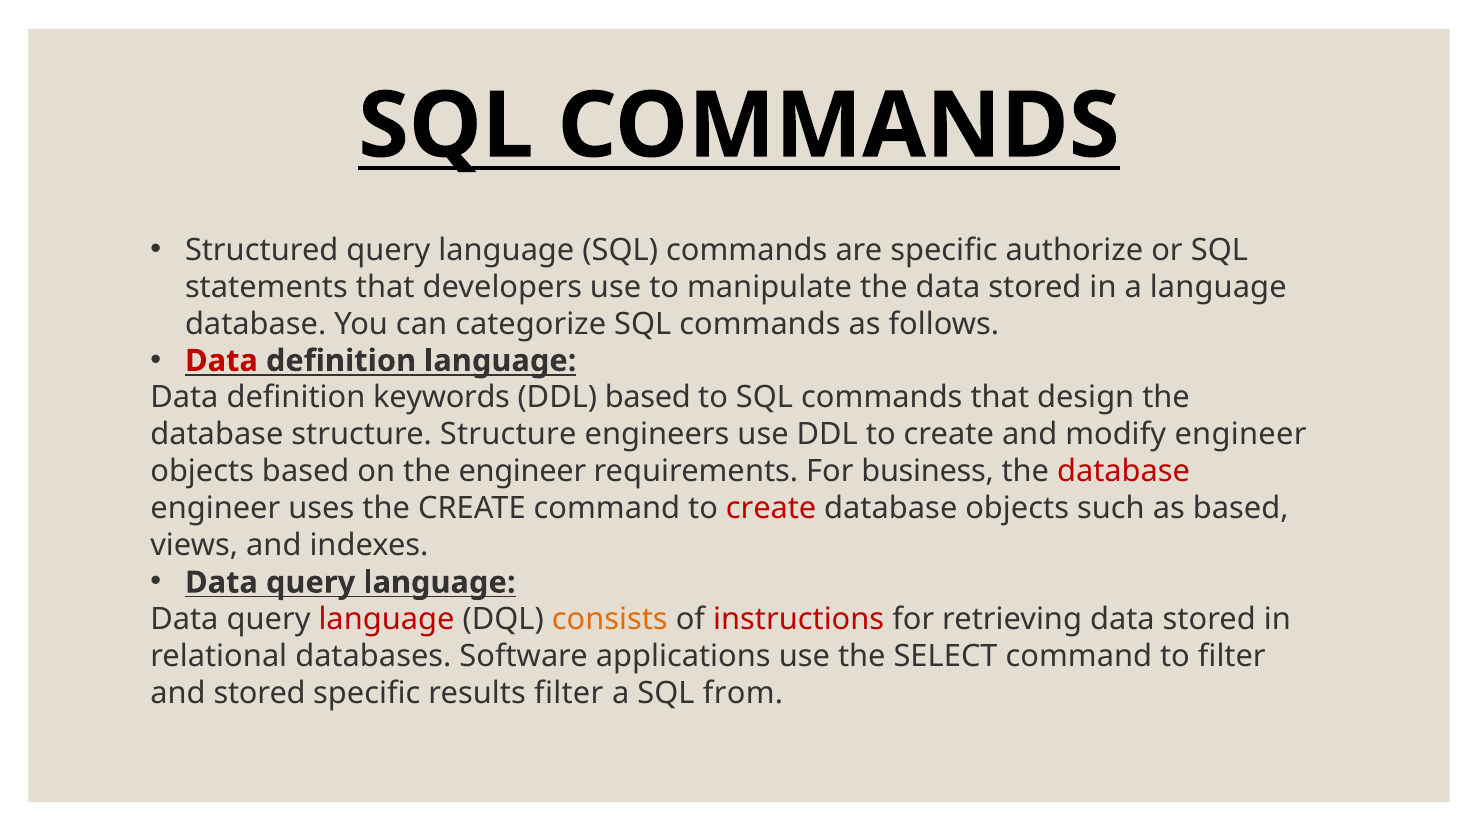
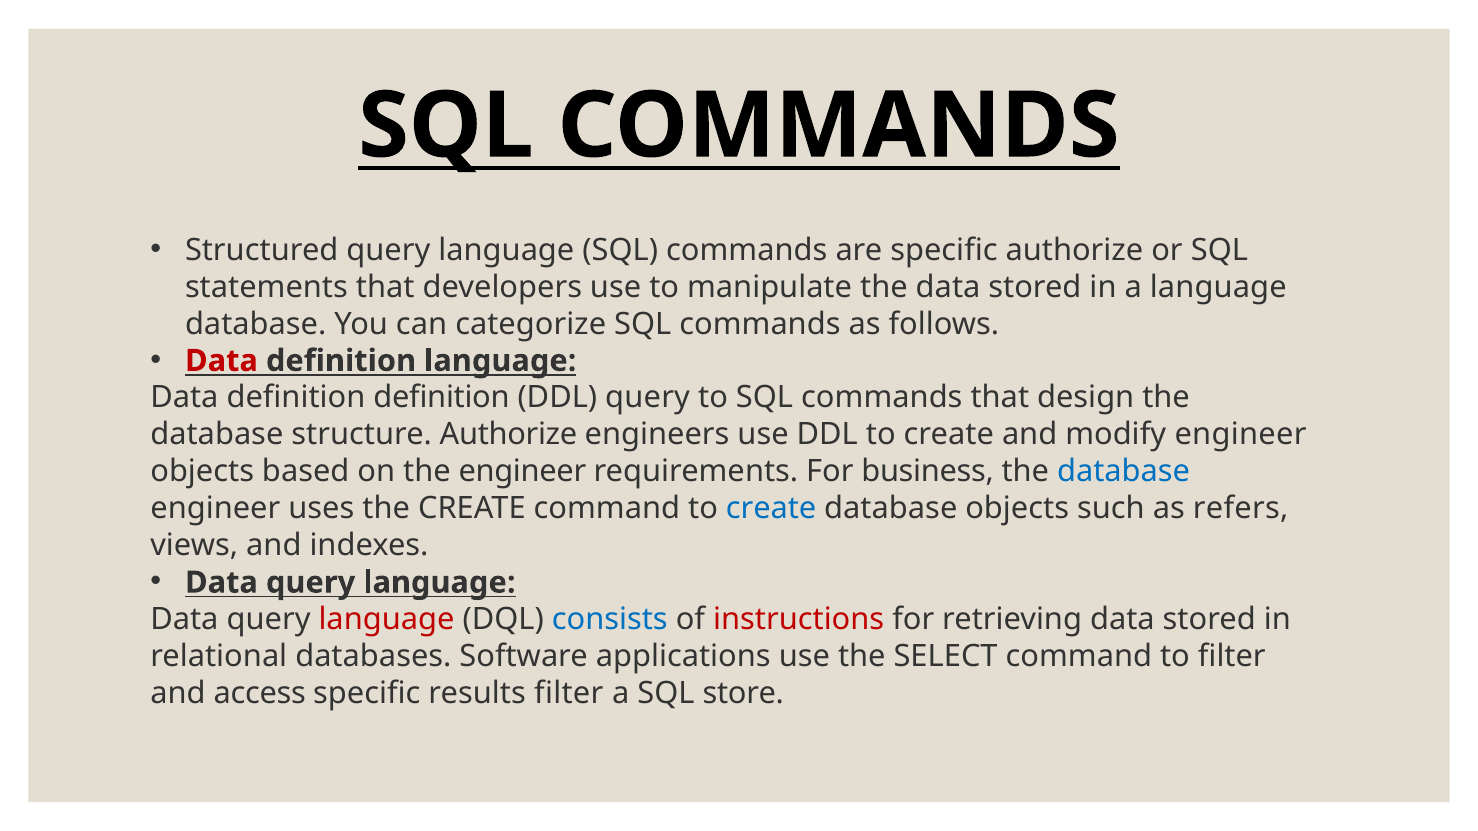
definition keywords: keywords -> definition
DDL based: based -> query
structure Structure: Structure -> Authorize
database at (1124, 472) colour: red -> blue
create at (771, 509) colour: red -> blue
as based: based -> refers
consists colour: orange -> blue
and stored: stored -> access
from: from -> store
